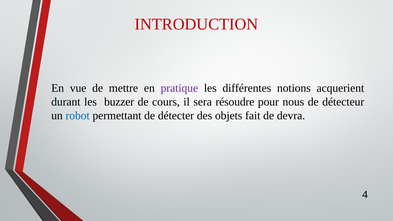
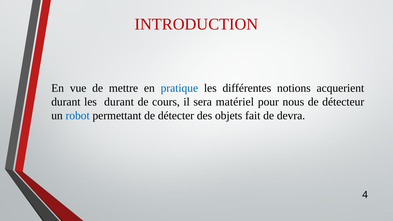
pratique colour: purple -> blue
les buzzer: buzzer -> durant
résoudre: résoudre -> matériel
